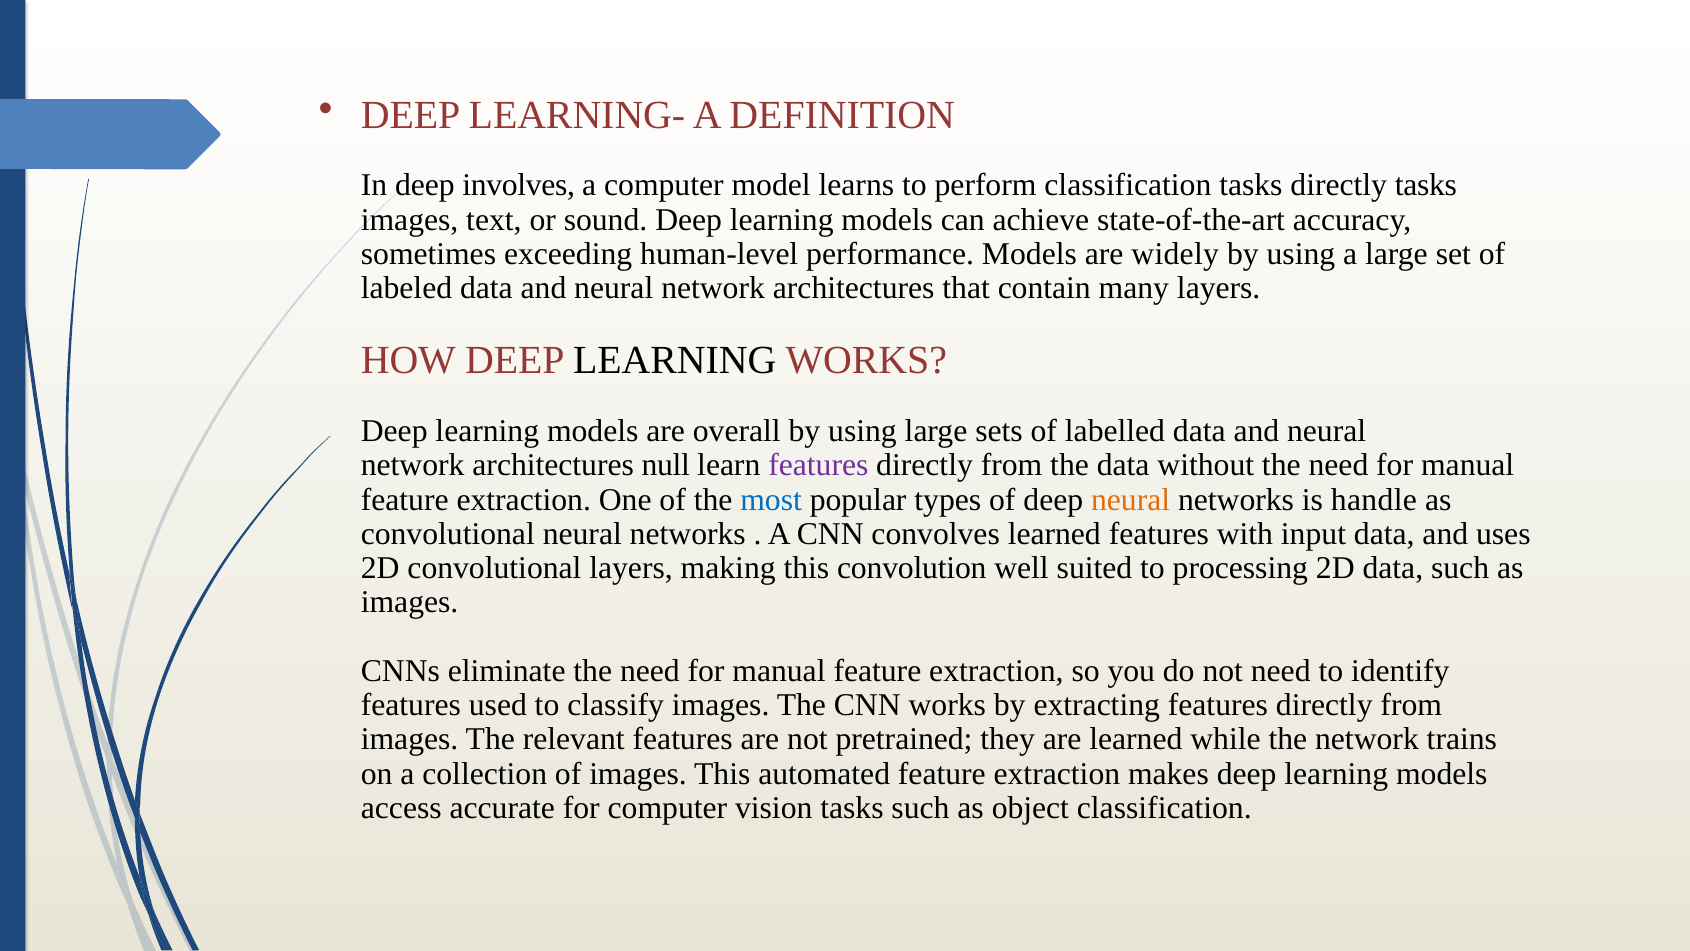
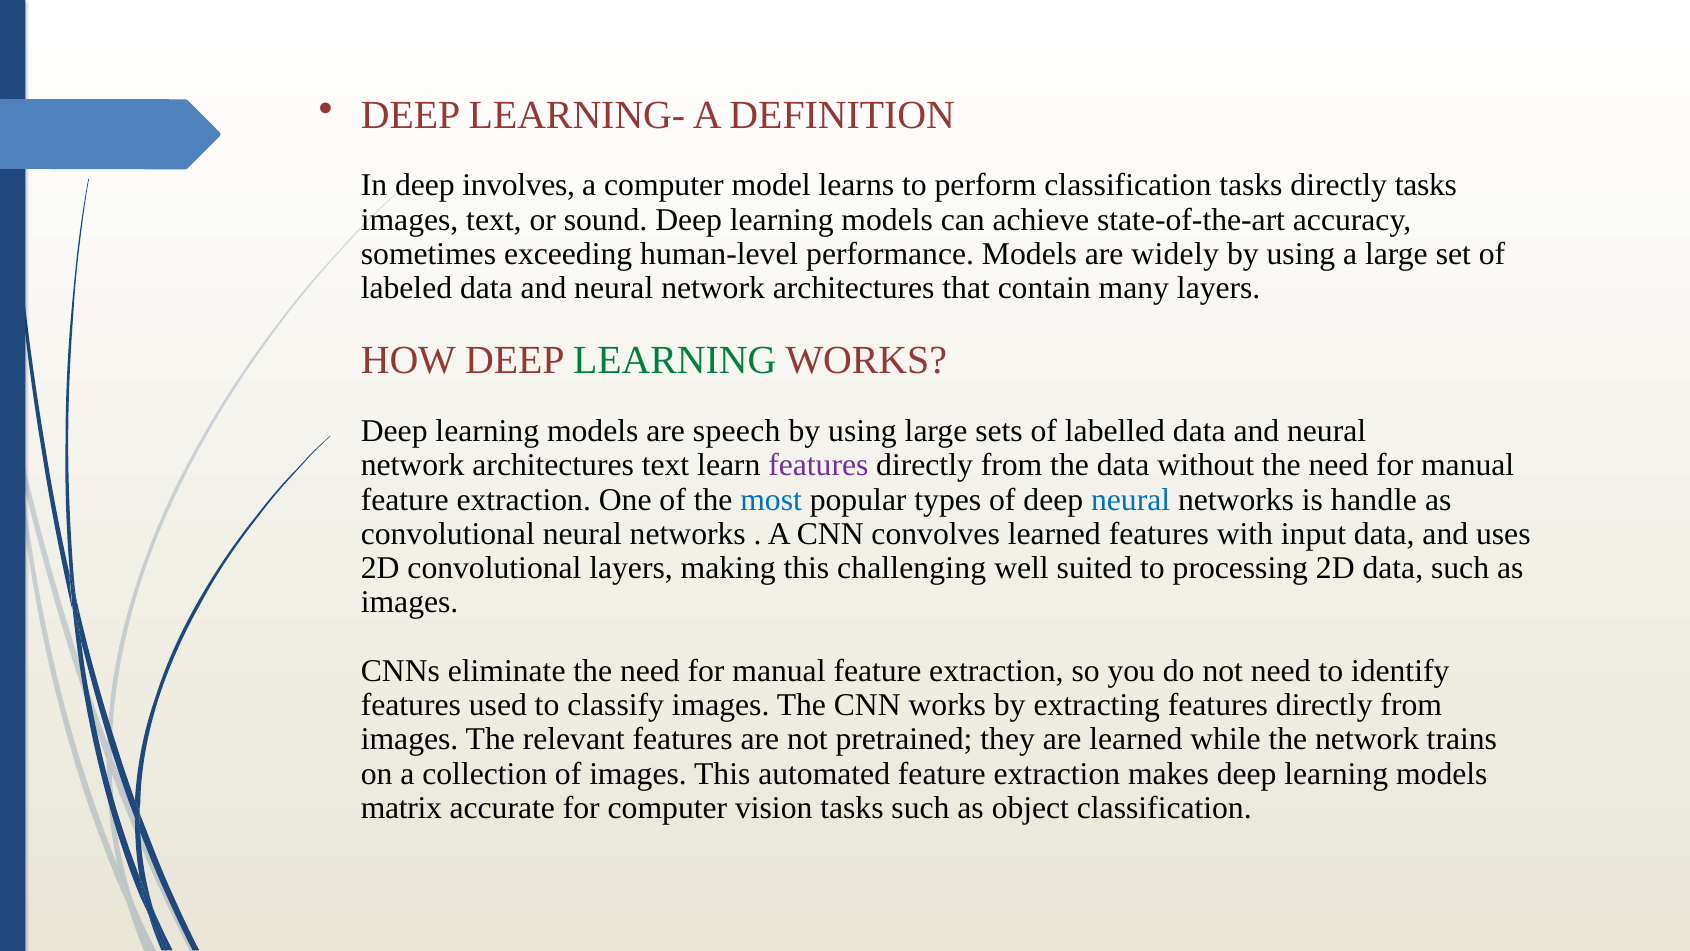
LEARNING at (675, 361) colour: black -> green
overall: overall -> speech
architectures null: null -> text
neural at (1131, 500) colour: orange -> blue
convolution: convolution -> challenging
access: access -> matrix
